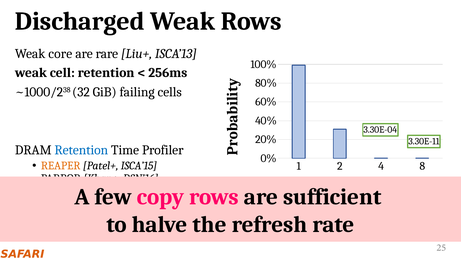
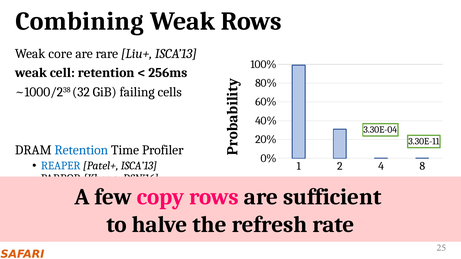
Discharged: Discharged -> Combining
REAPER colour: orange -> blue
Patel+ ISCA’15: ISCA’15 -> ISCA’13
